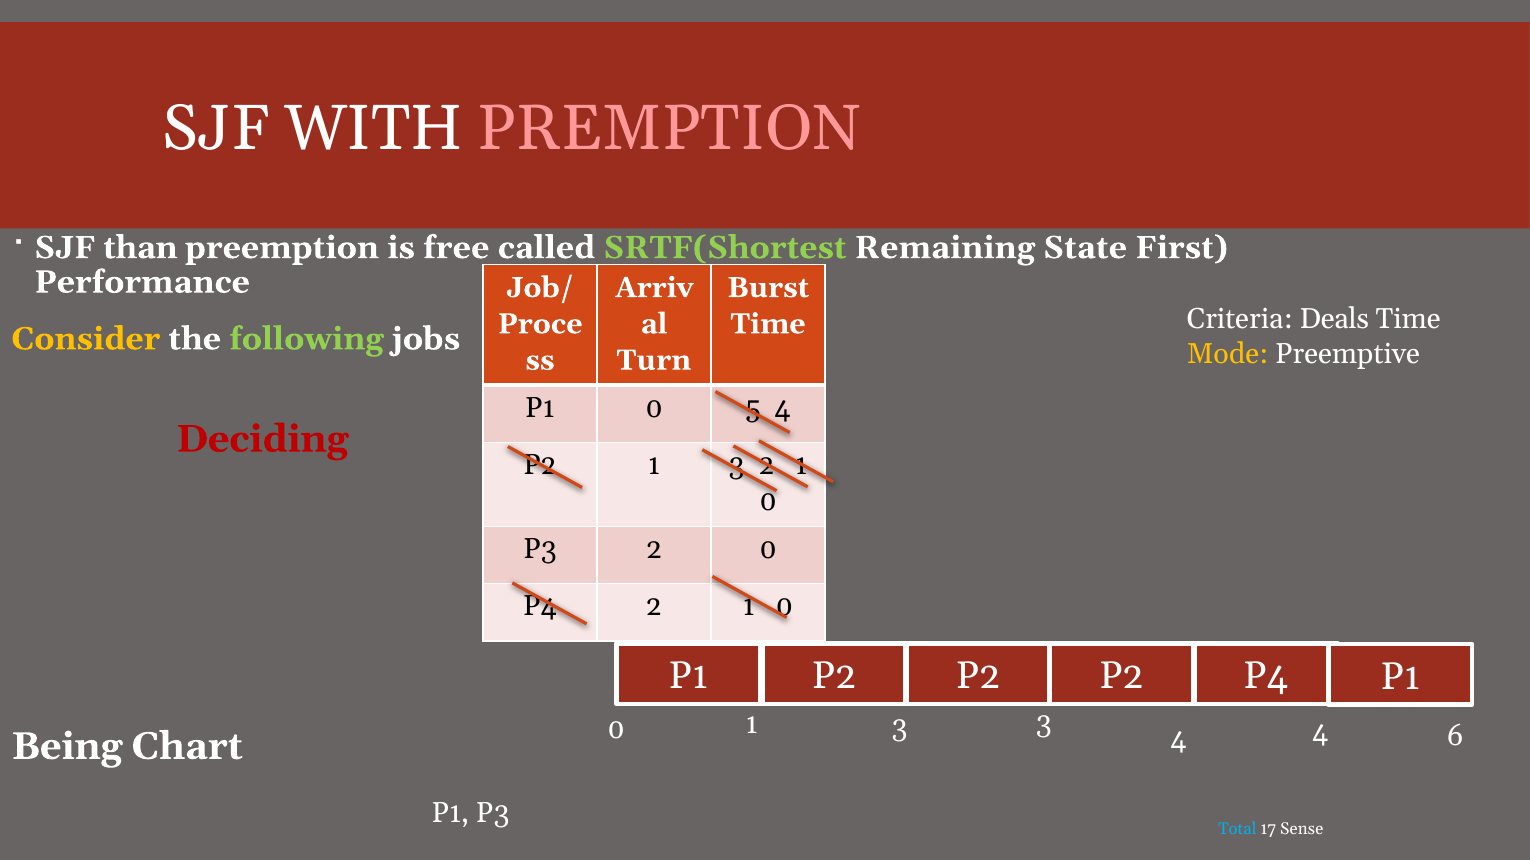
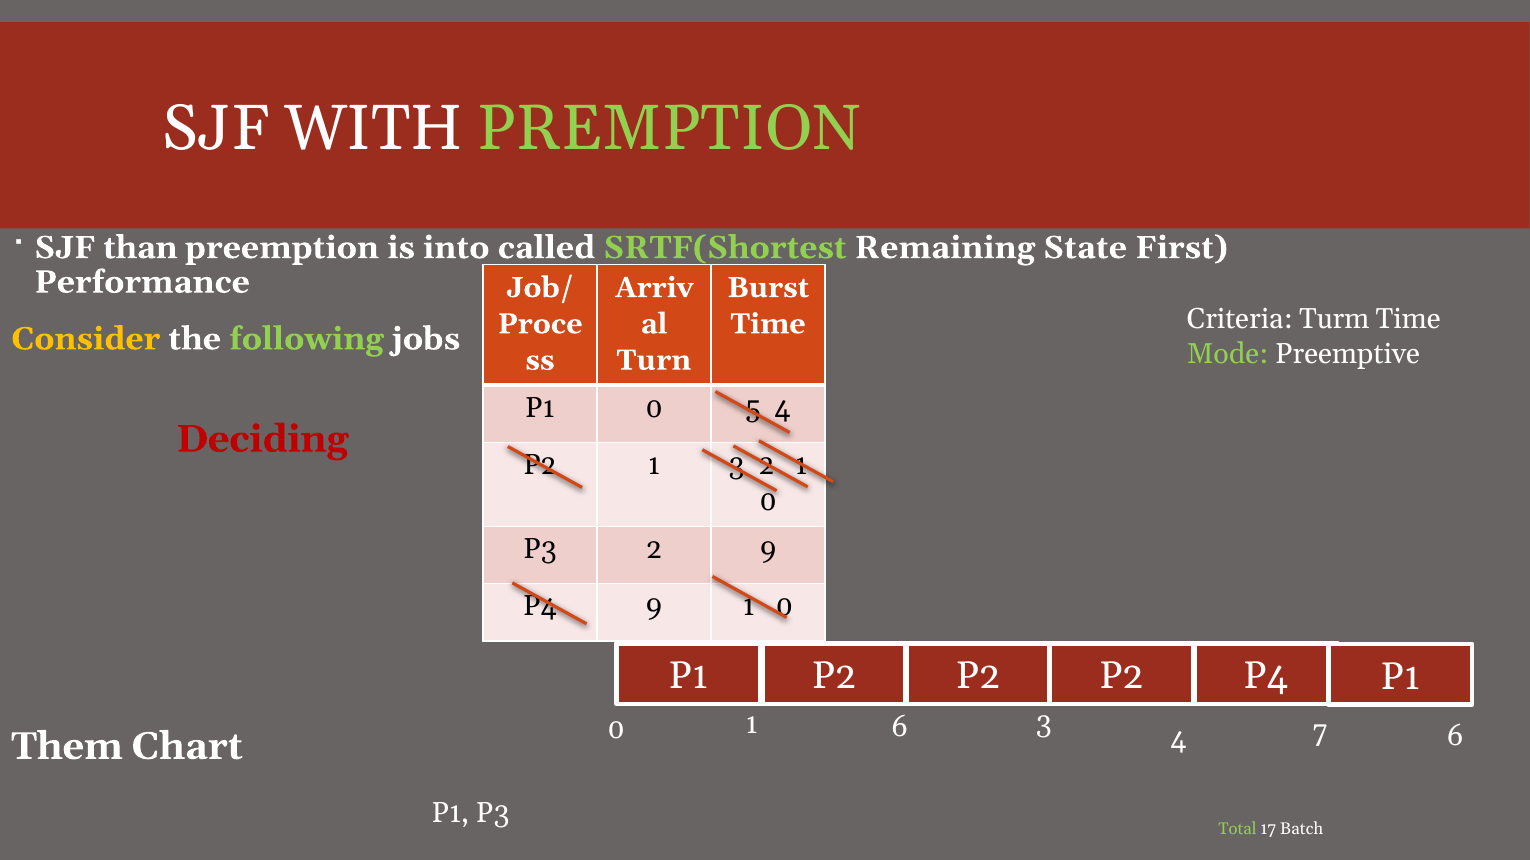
PREMPTION colour: pink -> light green
free: free -> into
Deals: Deals -> Turm
Mode colour: yellow -> light green
2 0: 0 -> 9
2 at (654, 607): 2 -> 9
0 1 3: 3 -> 6
4 4: 4 -> 7
Being: Being -> Them
Total colour: light blue -> light green
Sense: Sense -> Batch
